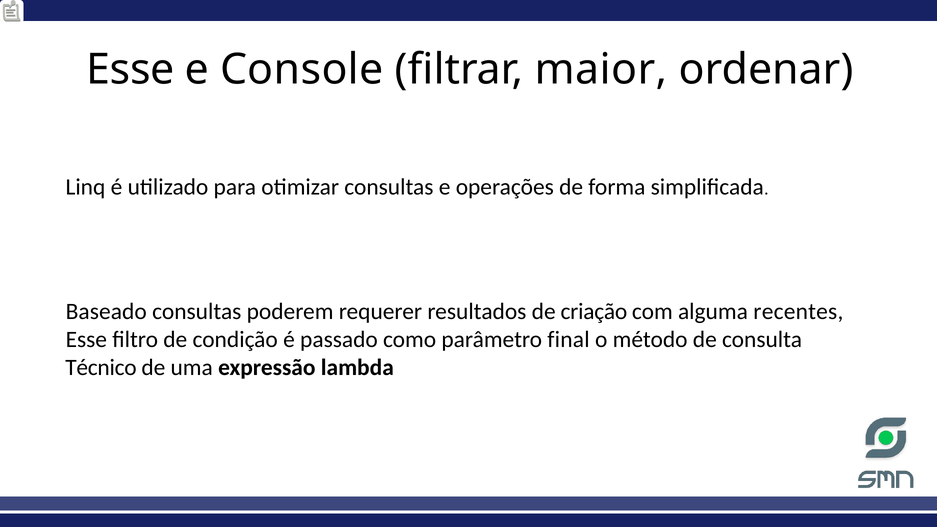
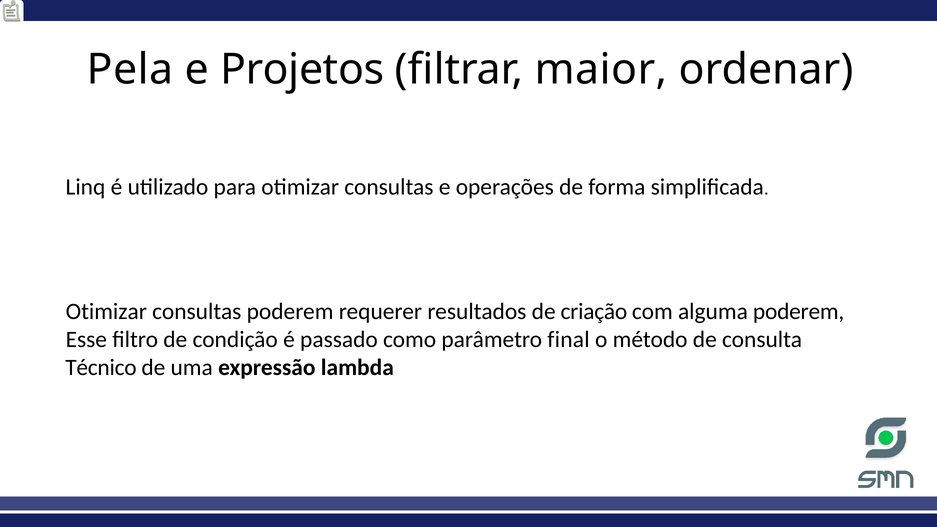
Esse at (130, 70): Esse -> Pela
Console: Console -> Projetos
Baseado at (106, 311): Baseado -> Otimizar
alguma recentes: recentes -> poderem
